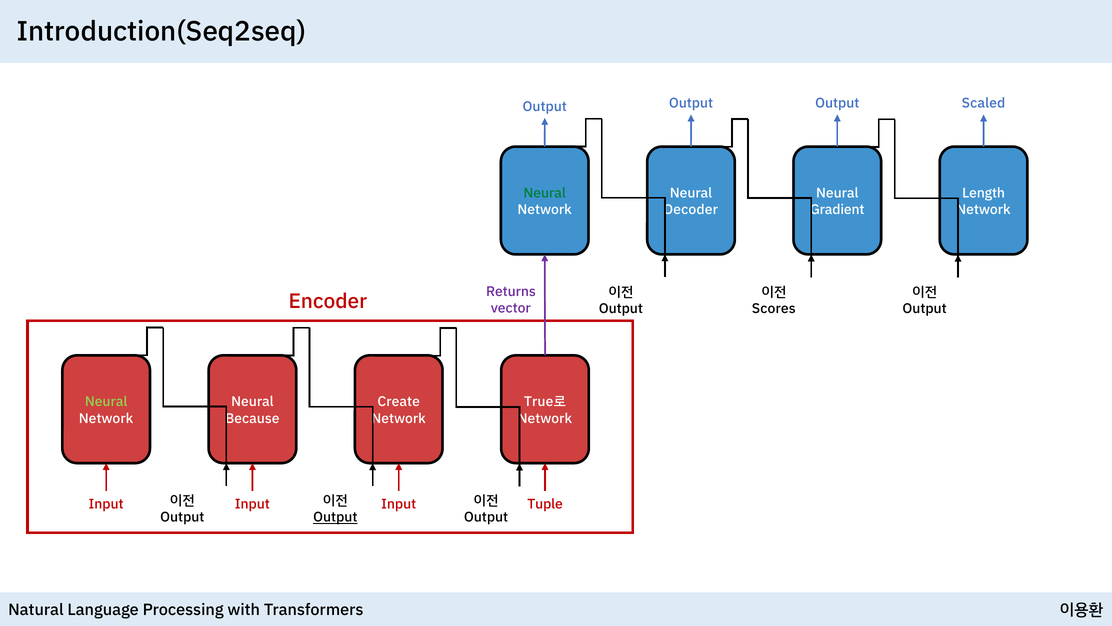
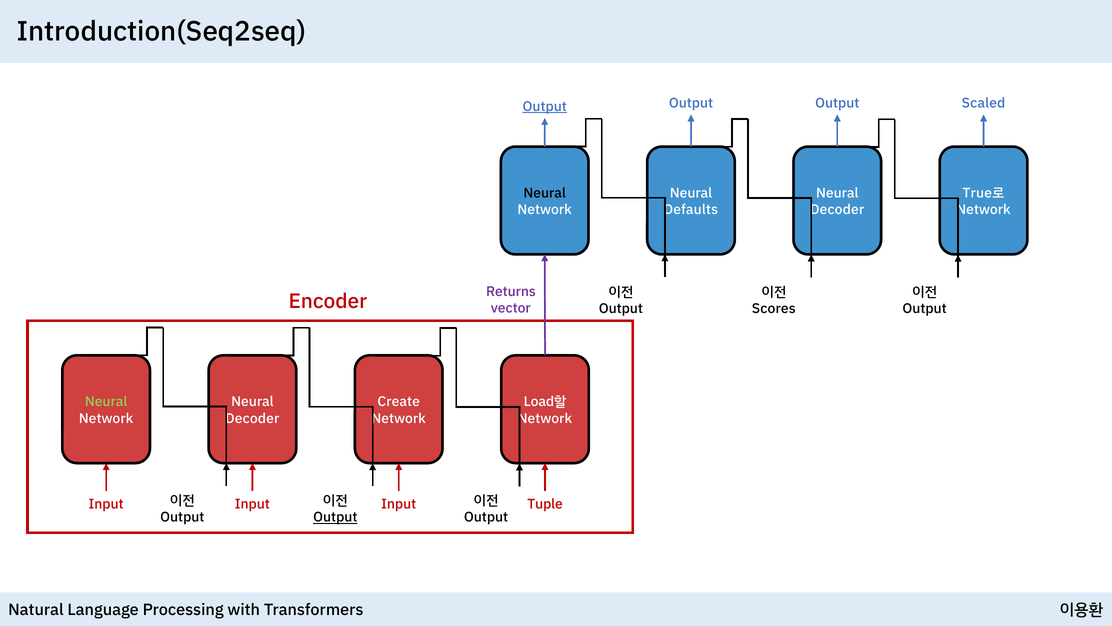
Output at (545, 106) underline: none -> present
Neural at (545, 193) colour: green -> black
Length: Length -> True로
Decoder: Decoder -> Defaults
Gradient at (837, 210): Gradient -> Decoder
True로: True로 -> Load할
Because at (252, 418): Because -> Decoder
